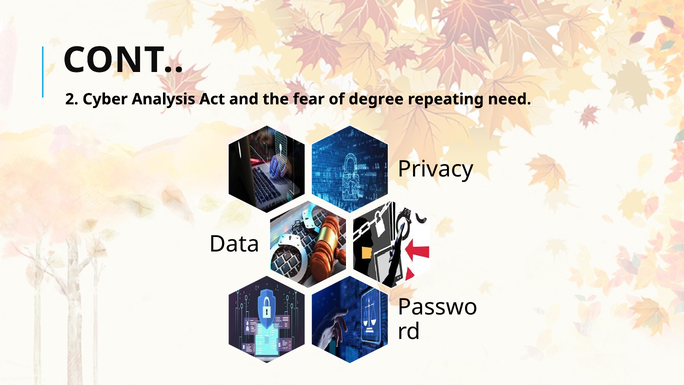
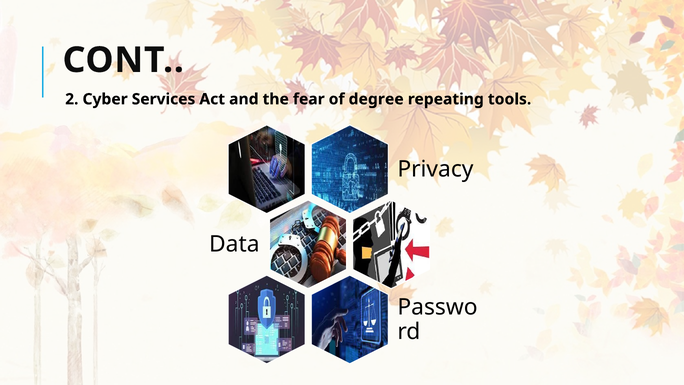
Analysis: Analysis -> Services
need: need -> tools
